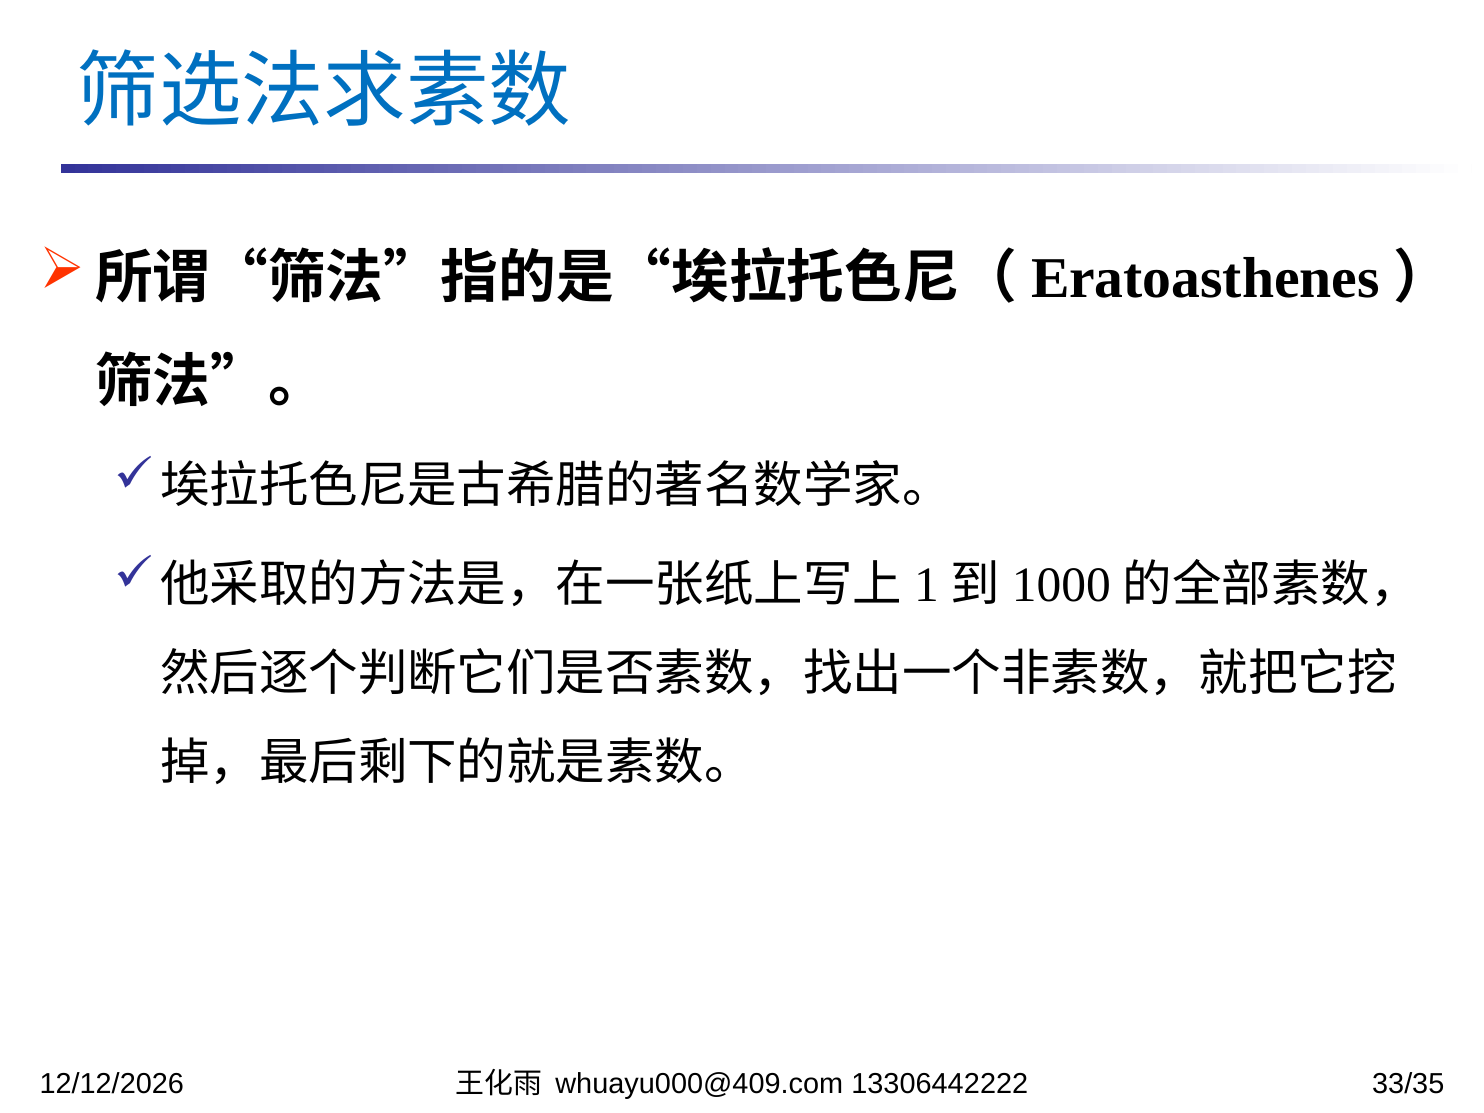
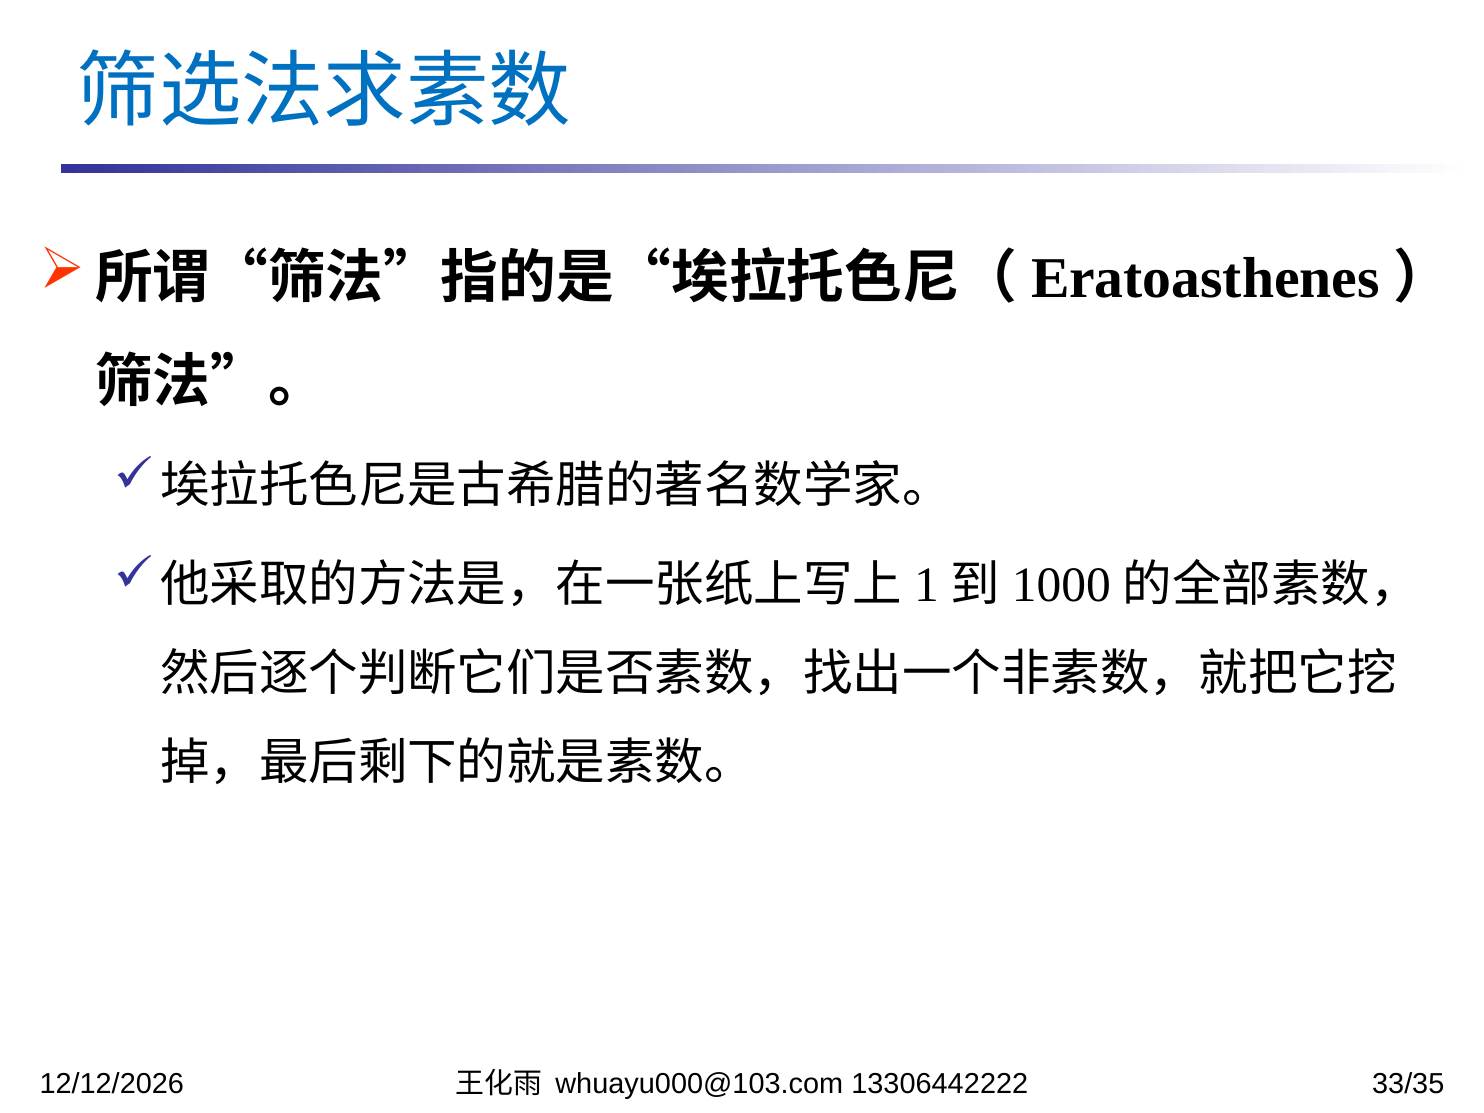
whuayu000@409.com: whuayu000@409.com -> whuayu000@103.com
